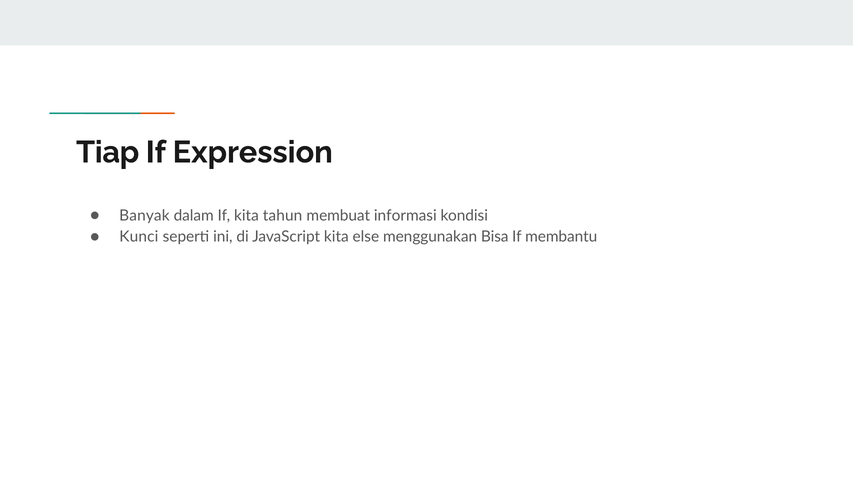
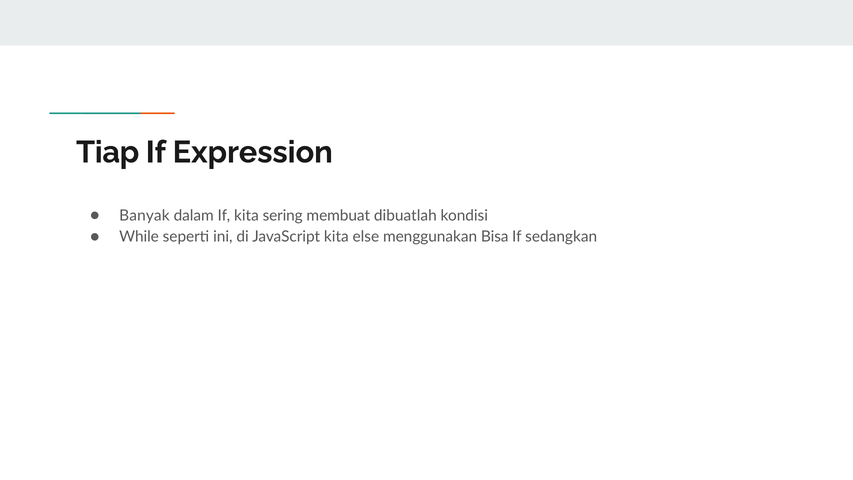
tahun: tahun -> sering
informasi: informasi -> dibuatlah
Kunci: Kunci -> While
membantu: membantu -> sedangkan
